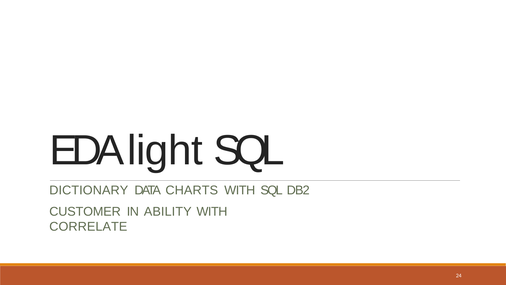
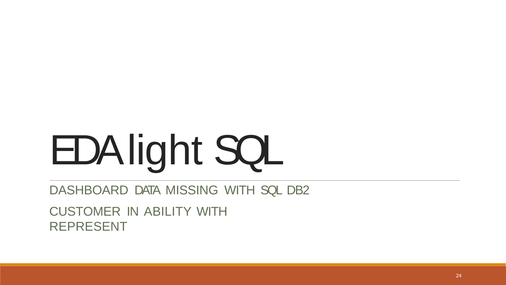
DICTIONARY: DICTIONARY -> DASHBOARD
CHARTS: CHARTS -> MISSING
CORRELATE: CORRELATE -> REPRESENT
